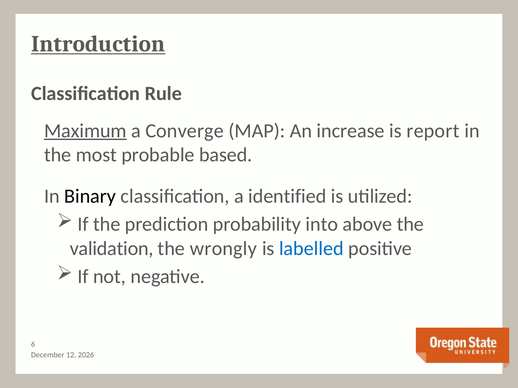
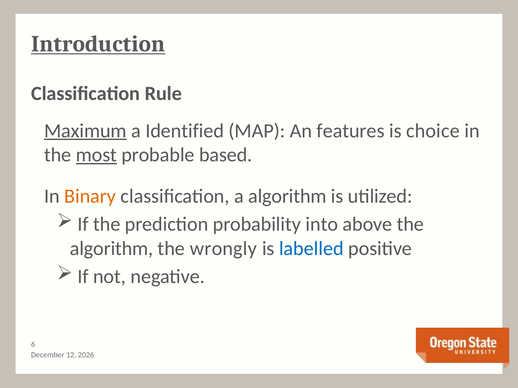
Converge: Converge -> Identified
increase: increase -> features
report: report -> choice
most underline: none -> present
Binary colour: black -> orange
a identified: identified -> algorithm
validation at (112, 249): validation -> algorithm
